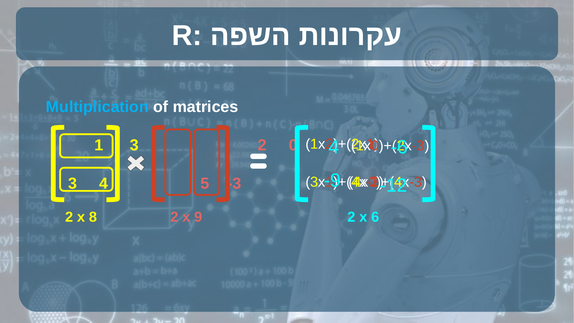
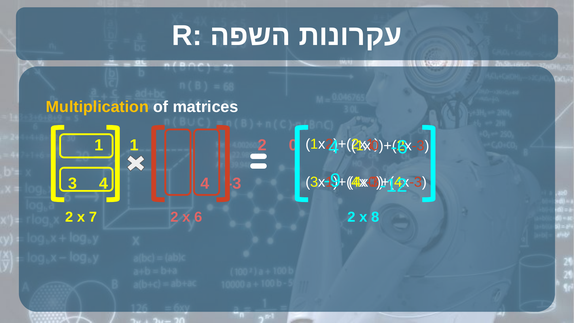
Multiplication colour: light blue -> yellow
1 3: 3 -> 1
5 at (205, 183): 5 -> 4
8: 8 -> 7
9: 9 -> 6
6: 6 -> 8
